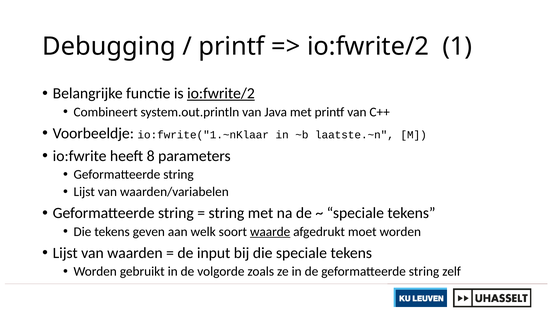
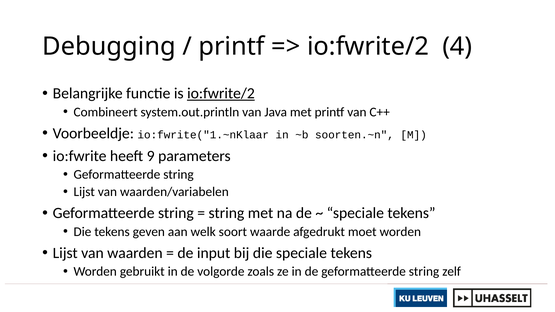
1: 1 -> 4
laatste.~n: laatste.~n -> soorten.~n
8: 8 -> 9
waarde underline: present -> none
